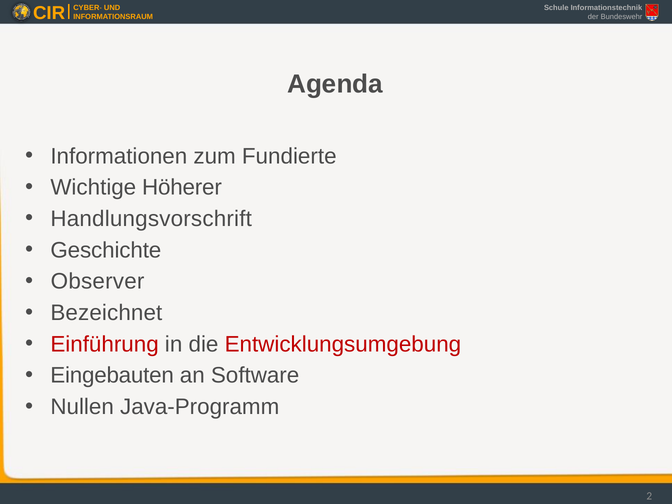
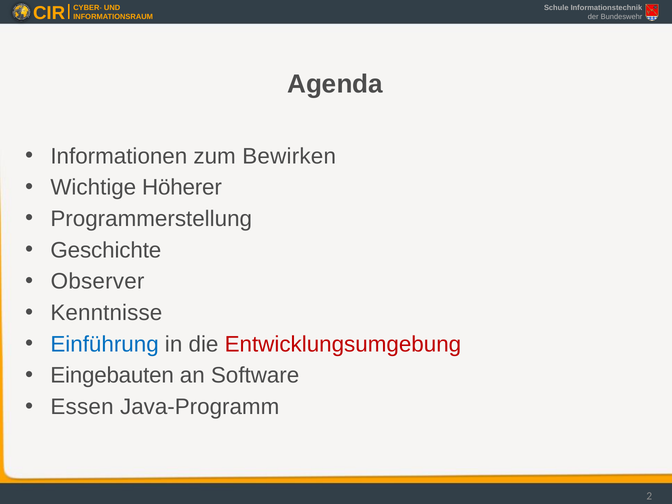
Fundierte: Fundierte -> Bewirken
Handlungsvorschrift: Handlungsvorschrift -> Programmerstellung
Bezeichnet: Bezeichnet -> Kenntnisse
Einführung colour: red -> blue
Nullen: Nullen -> Essen
